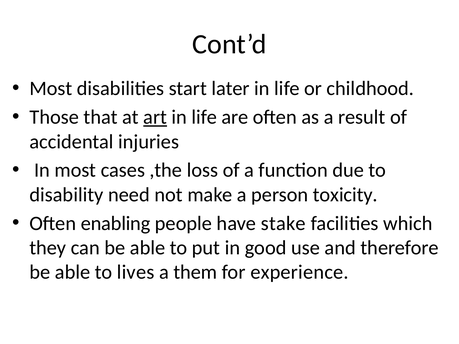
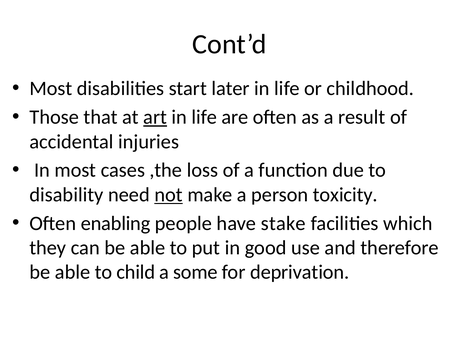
not underline: none -> present
lives: lives -> child
them: them -> some
experience: experience -> deprivation
